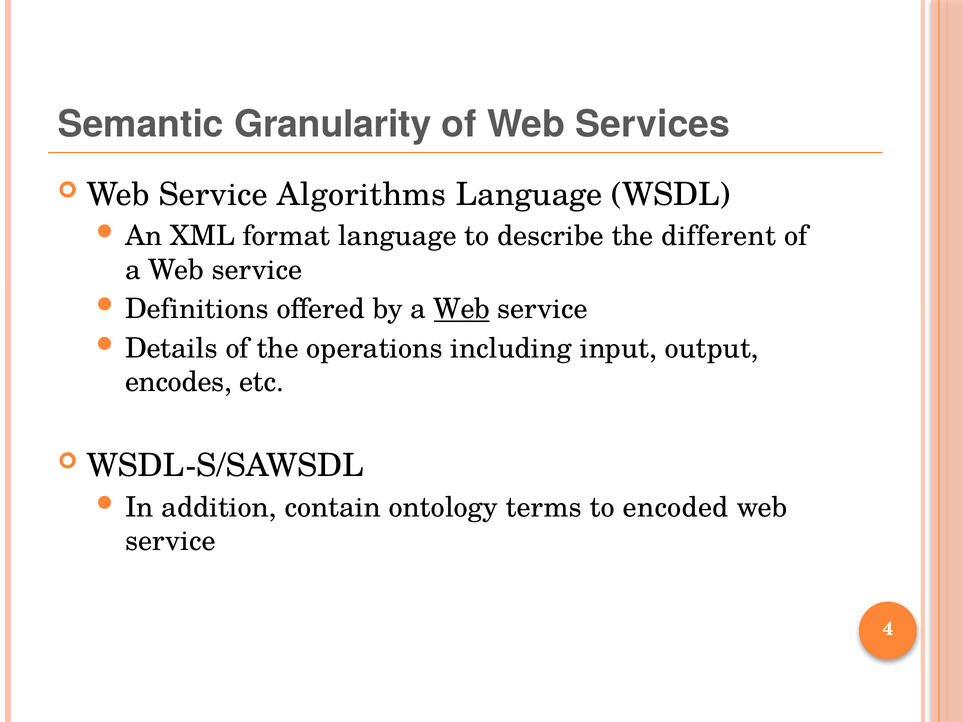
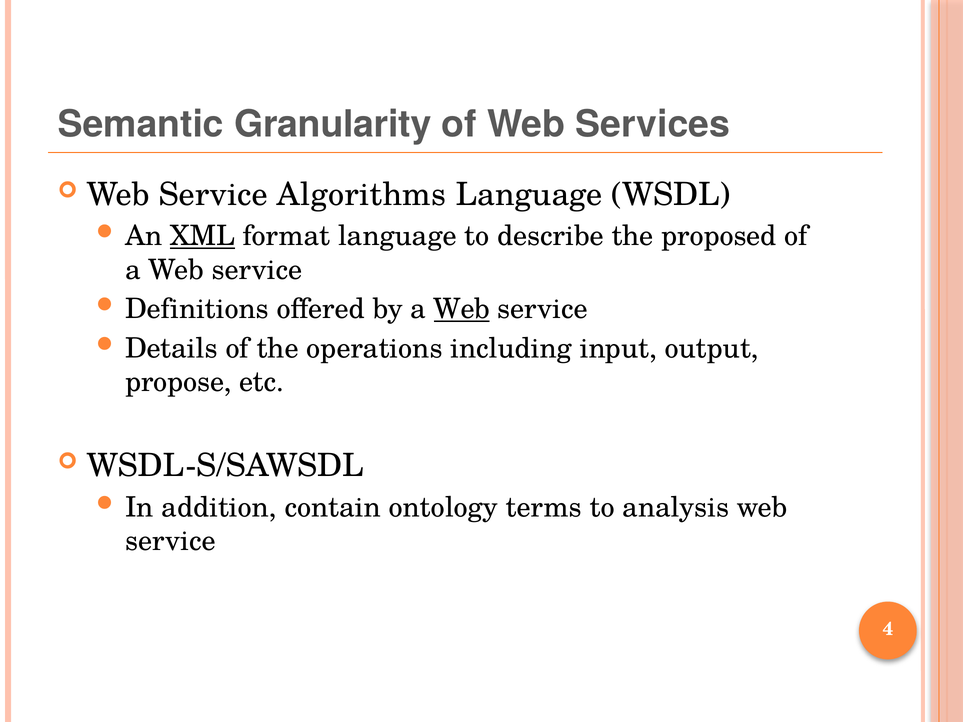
XML underline: none -> present
different: different -> proposed
encodes: encodes -> propose
encoded: encoded -> analysis
